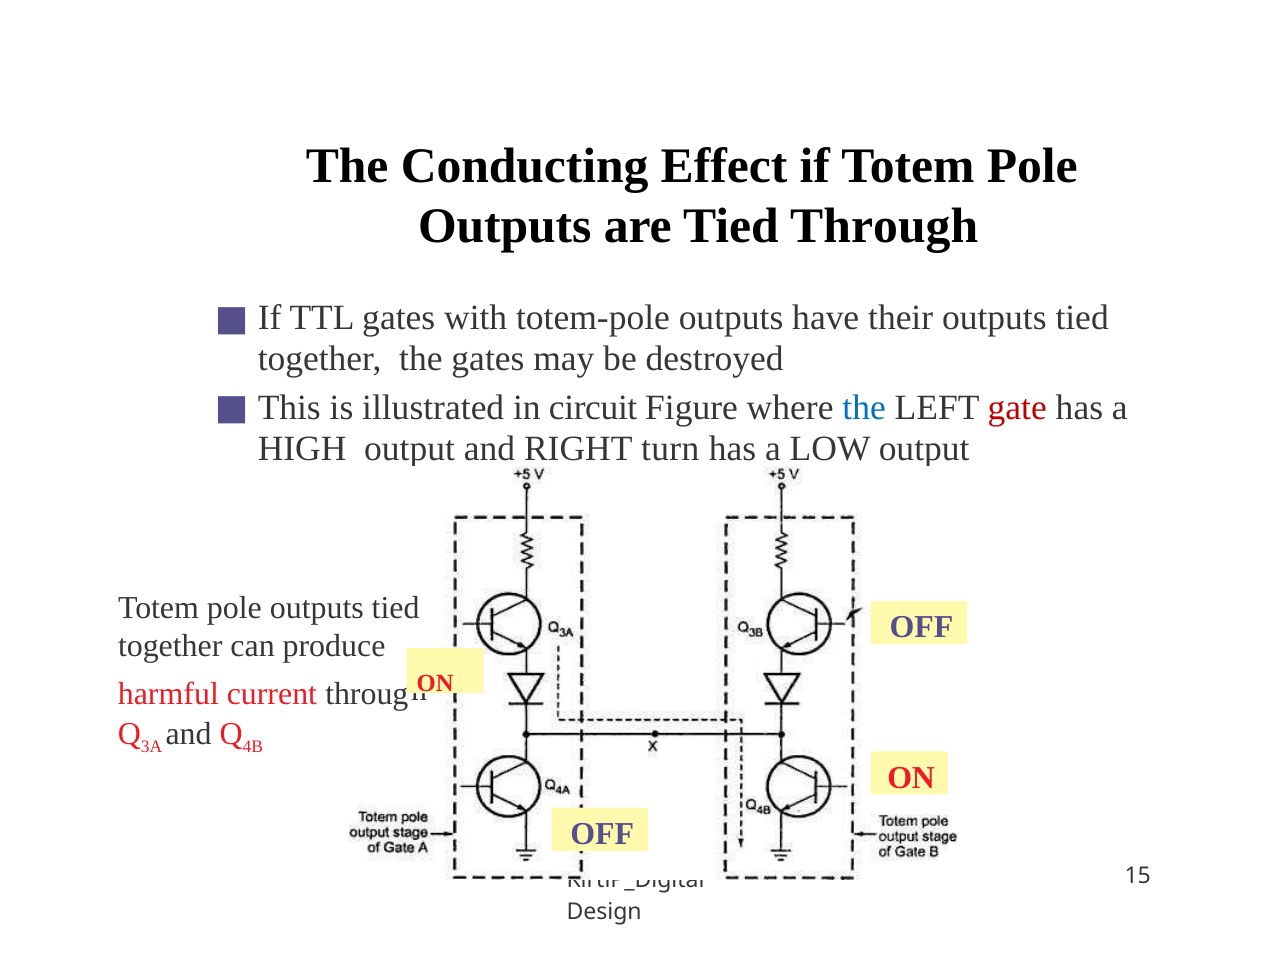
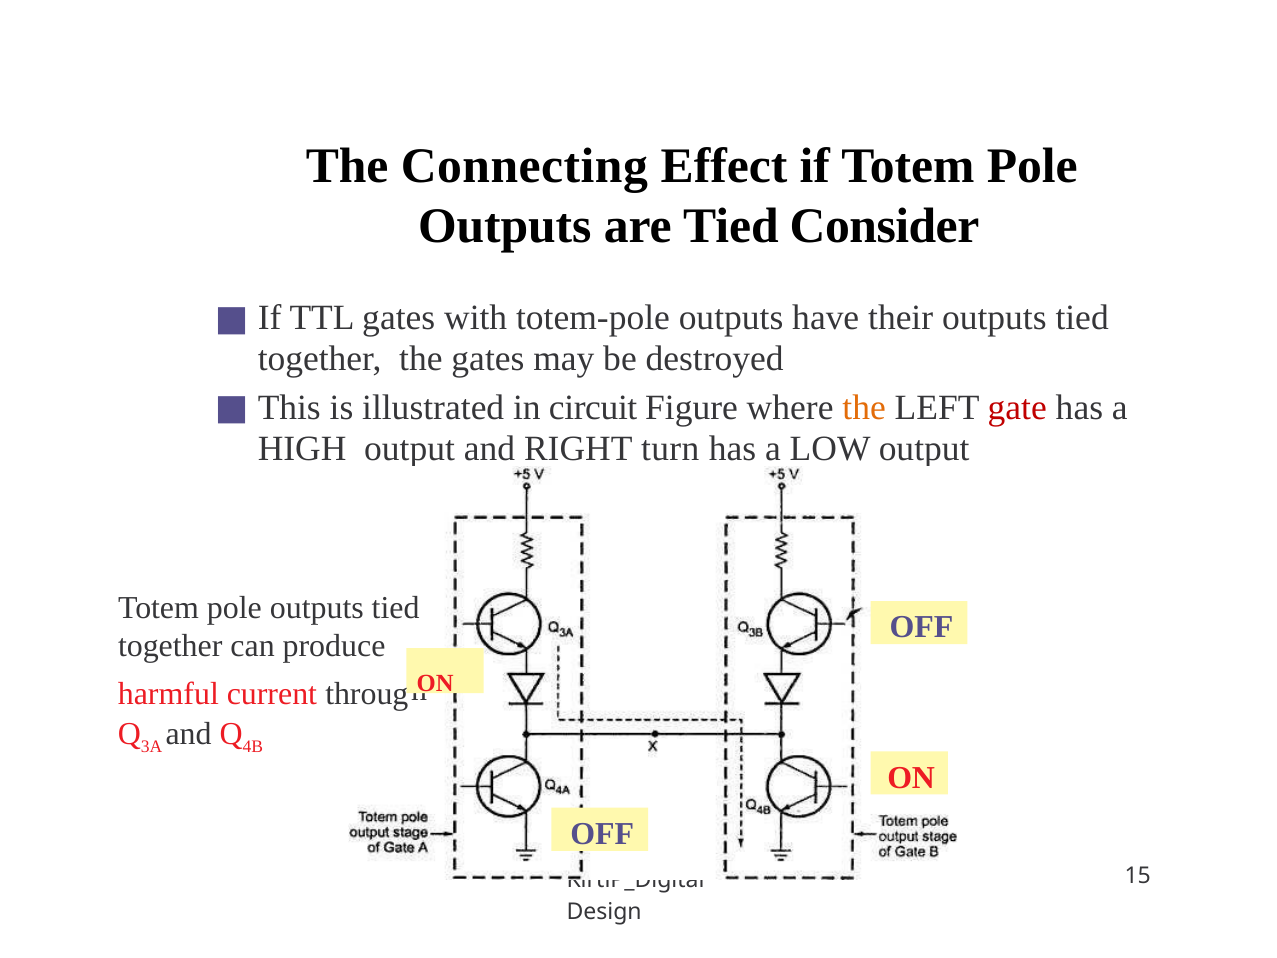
Conducting: Conducting -> Connecting
Through: Through -> Consider
the at (864, 407) colour: blue -> orange
